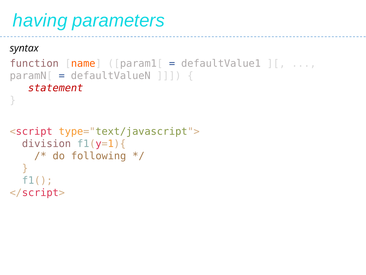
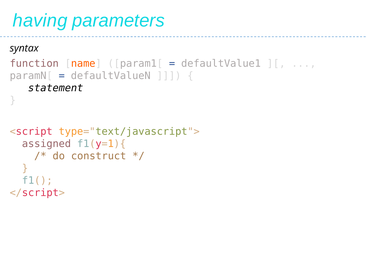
statement colour: red -> black
division: division -> assigned
following: following -> construct
